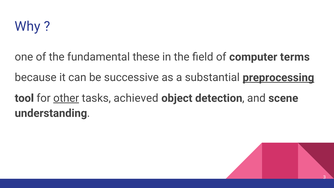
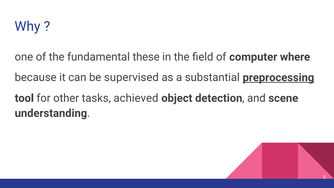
terms: terms -> where
successive: successive -> supervised
other underline: present -> none
